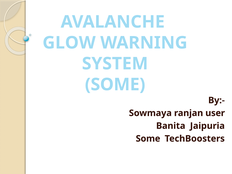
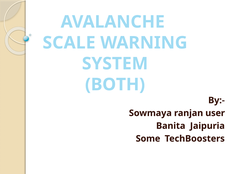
GLOW: GLOW -> SCALE
SOME at (115, 85): SOME -> BOTH
